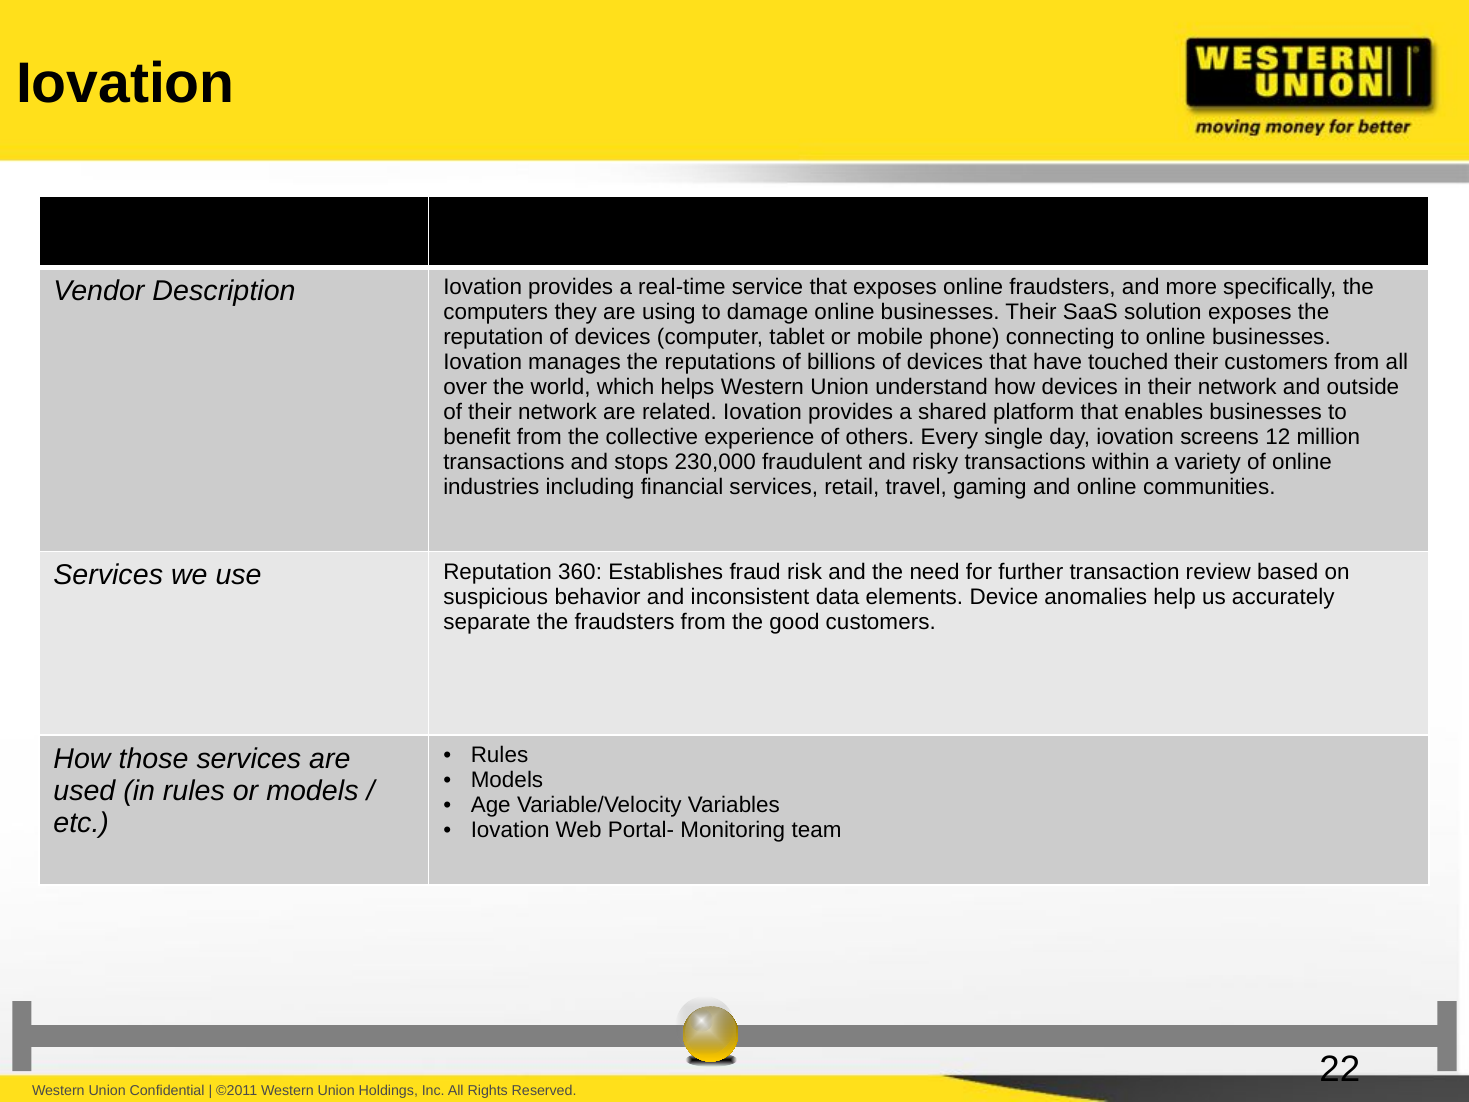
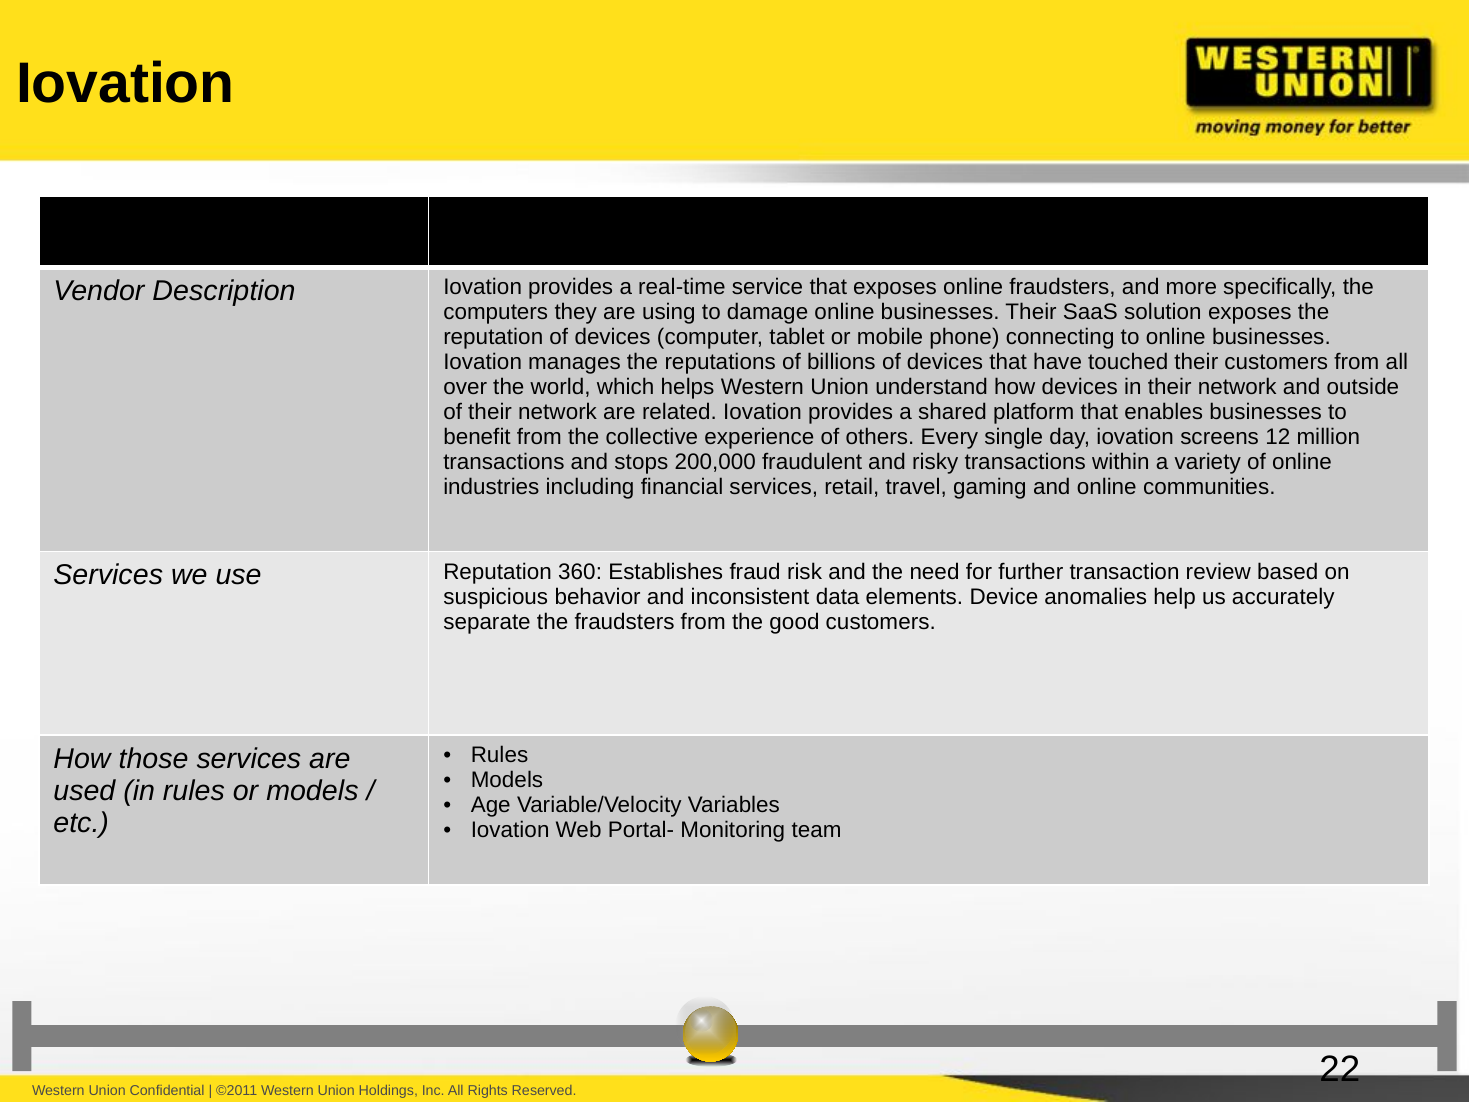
230,000: 230,000 -> 200,000
